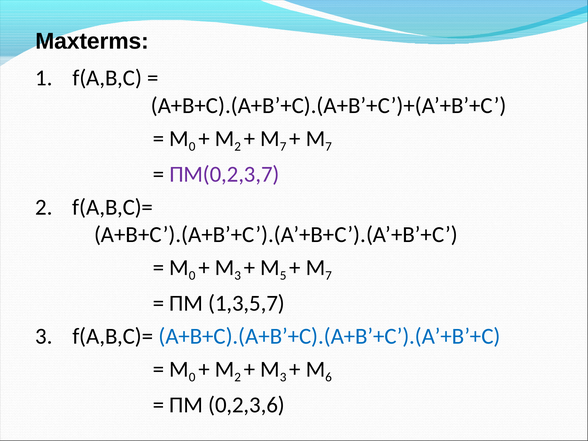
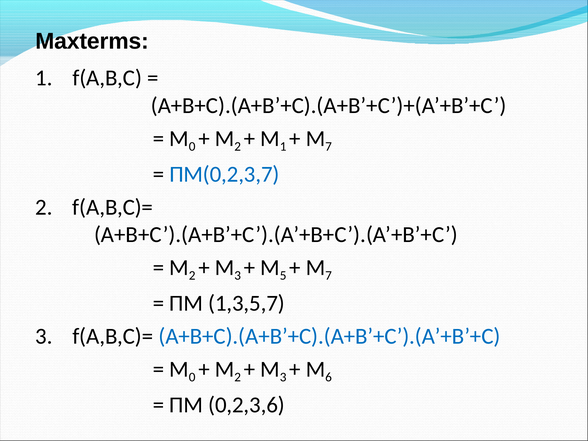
7 at (283, 146): 7 -> 1
ΠM(0,2,3,7 colour: purple -> blue
0 at (192, 275): 0 -> 2
